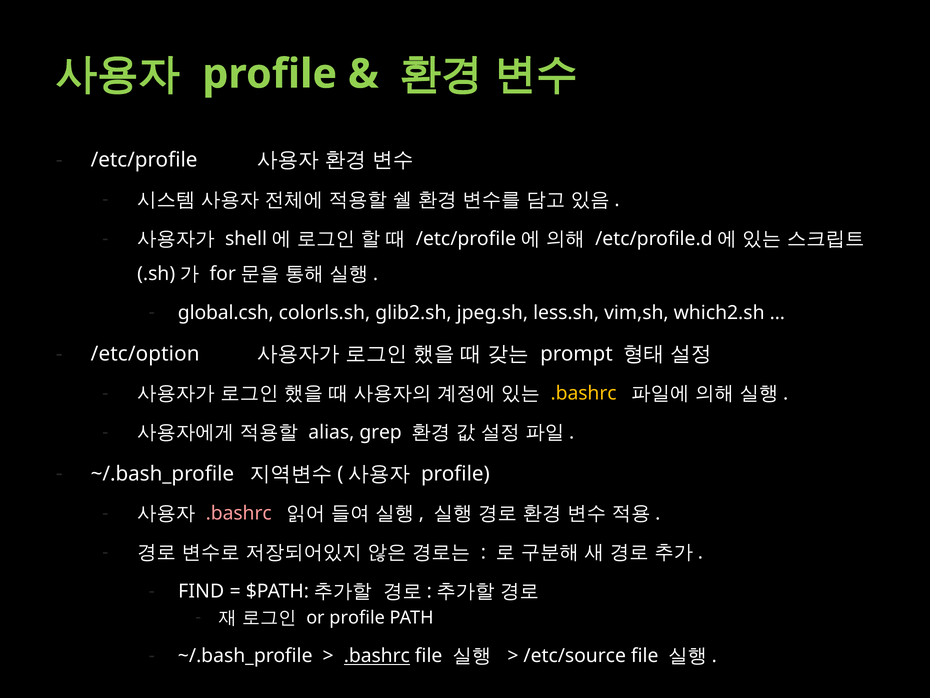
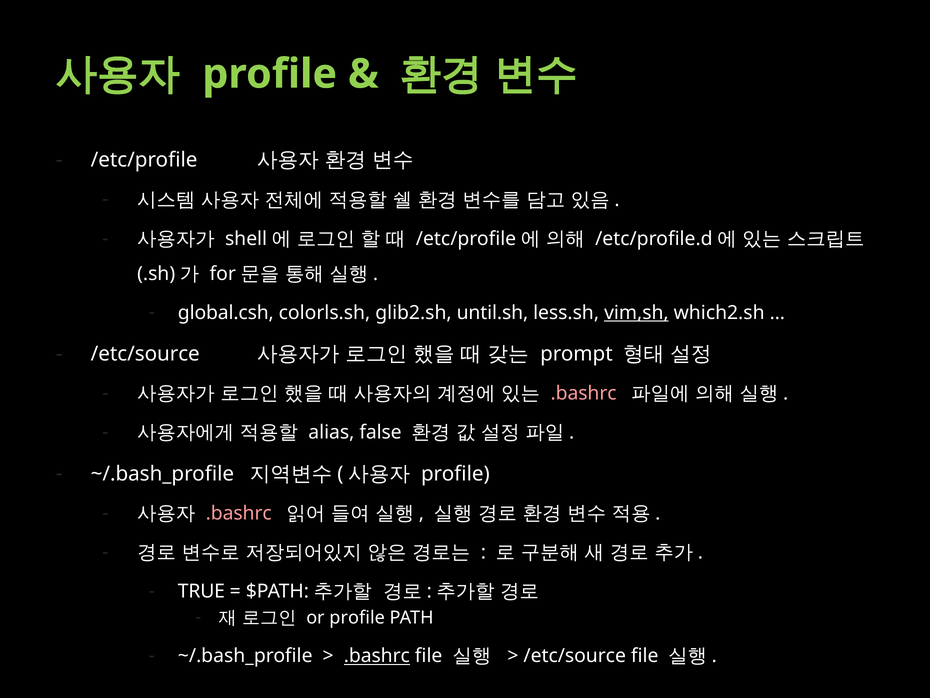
jpeg.sh: jpeg.sh -> until.sh
vim,sh underline: none -> present
/etc/option at (145, 354): /etc/option -> /etc/source
.bashrc at (584, 393) colour: yellow -> pink
grep: grep -> false
FIND: FIND -> TRUE
